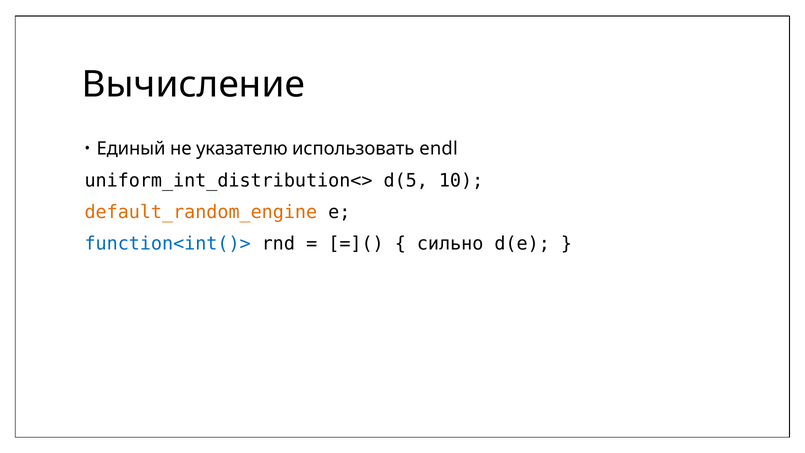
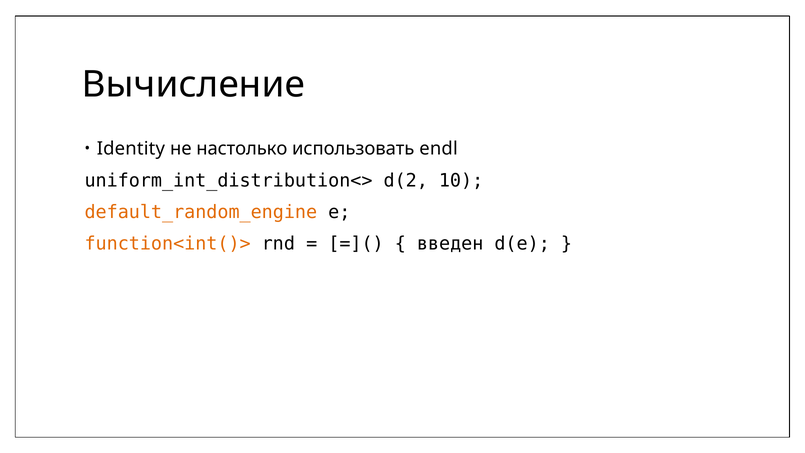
Единый: Единый -> Identity
указателю: указателю -> настолько
d(5: d(5 -> d(2
function<int()> colour: blue -> orange
сильно: сильно -> введен
